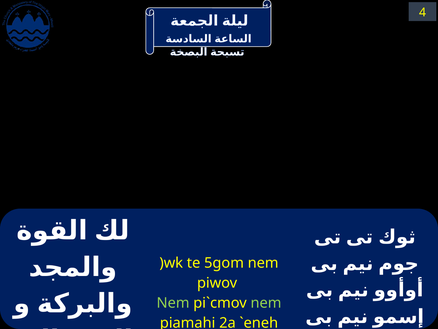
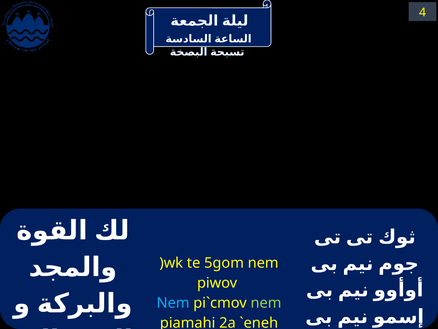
Nem at (173, 303) colour: light green -> light blue
